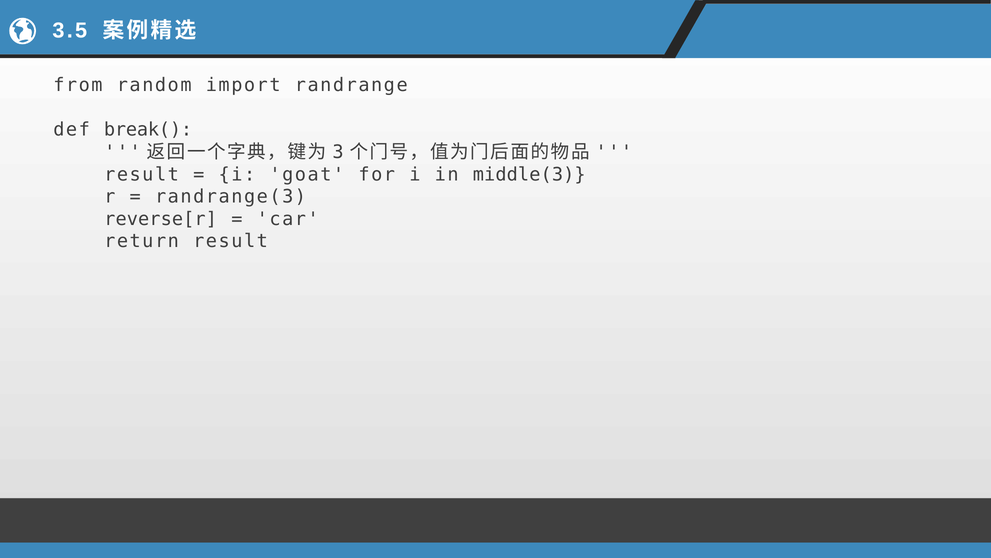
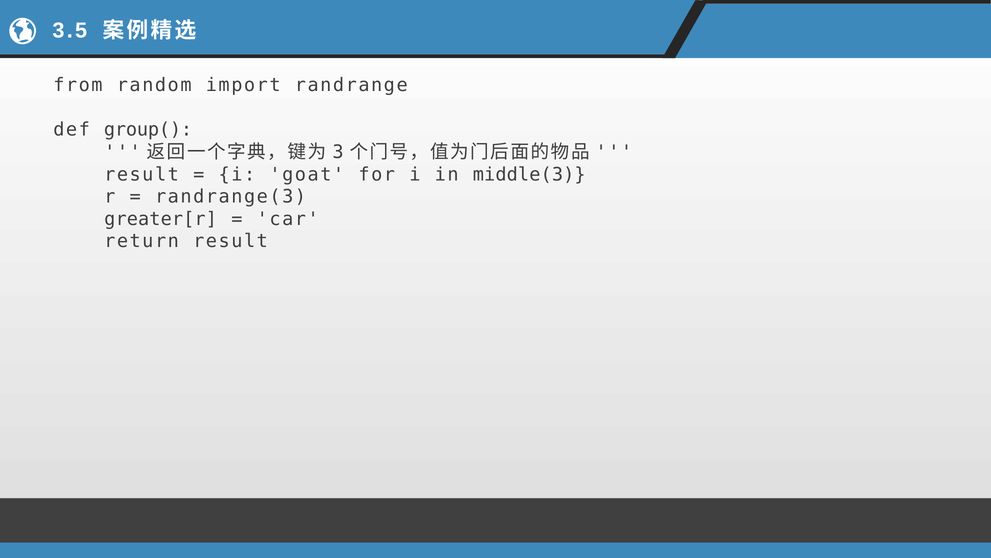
break(: break( -> group(
reverse[r: reverse[r -> greater[r
